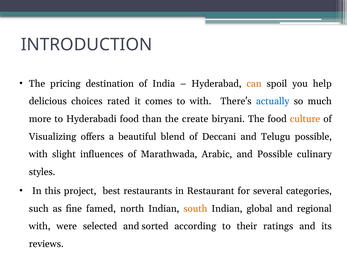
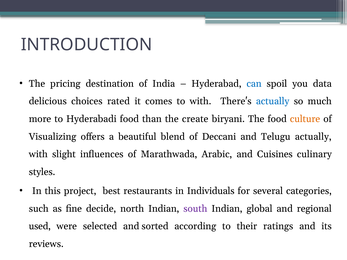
can colour: orange -> blue
help: help -> data
Telugu possible: possible -> actually
and Possible: Possible -> Cuisines
Restaurant: Restaurant -> Individuals
famed: famed -> decide
south colour: orange -> purple
with at (40, 227): with -> used
